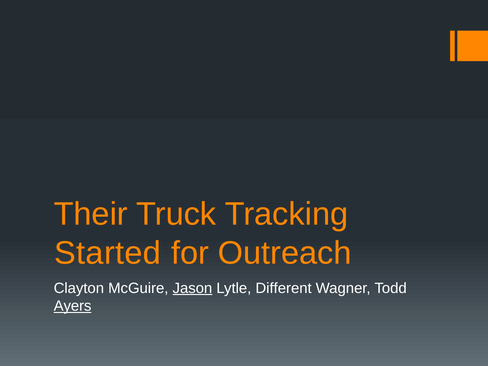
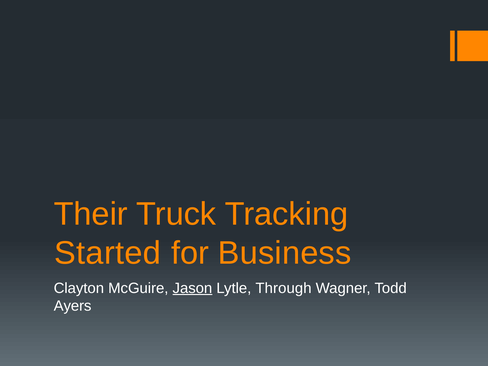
Outreach: Outreach -> Business
Different: Different -> Through
Ayers underline: present -> none
